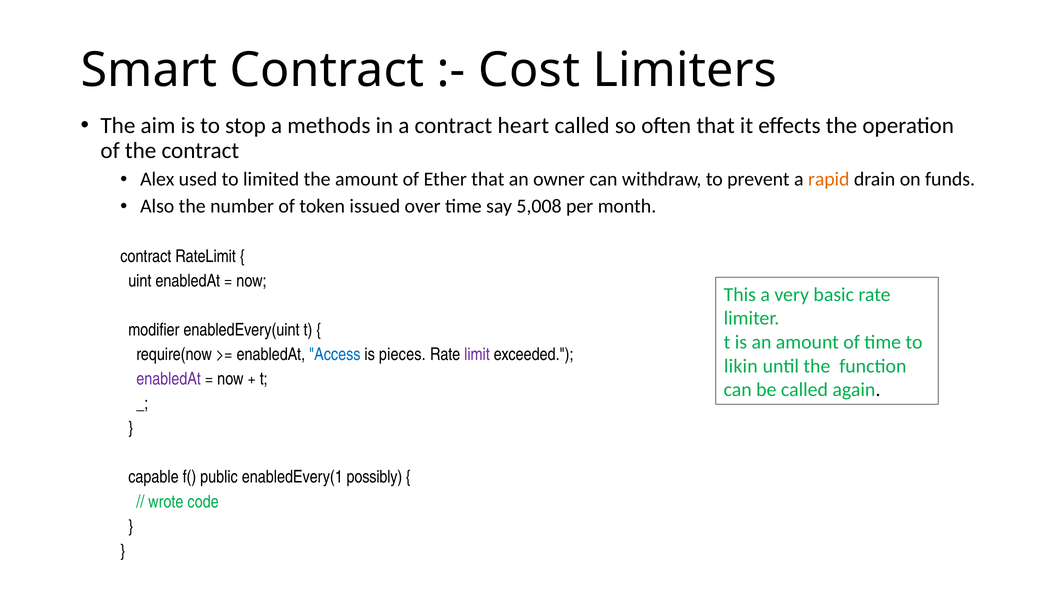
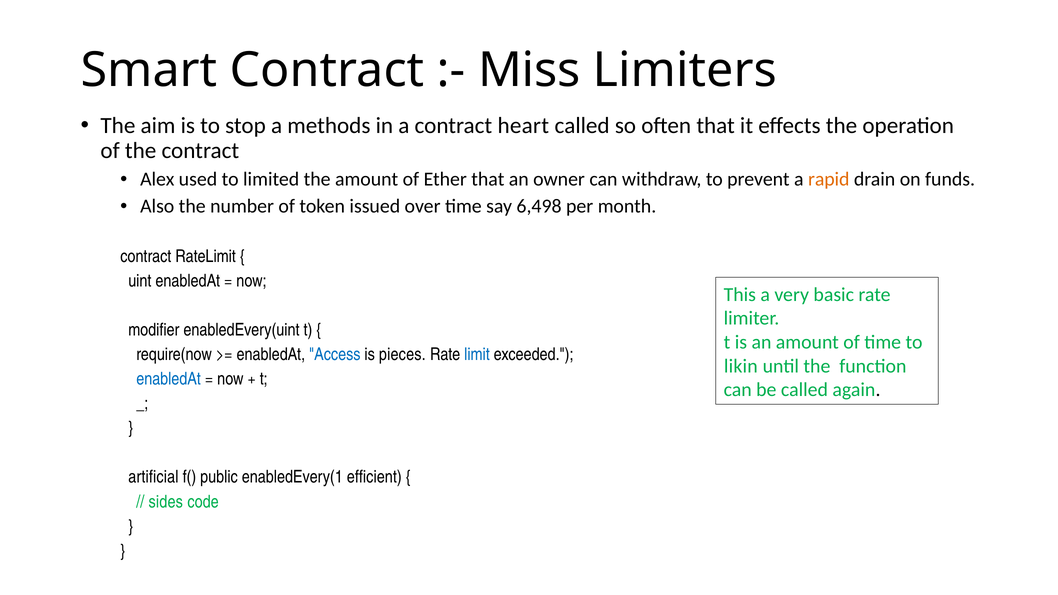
Cost: Cost -> Miss
5,008: 5,008 -> 6,498
limit colour: purple -> blue
enabledAt at (169, 379) colour: purple -> blue
capable: capable -> artificial
possibly: possibly -> efficient
wrote: wrote -> sides
